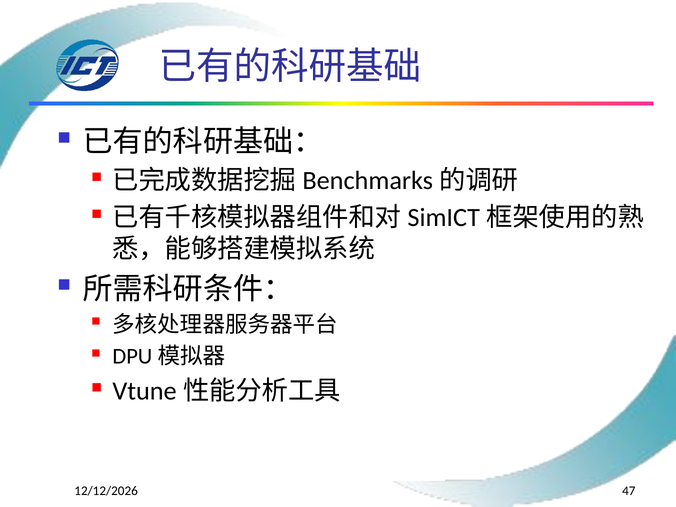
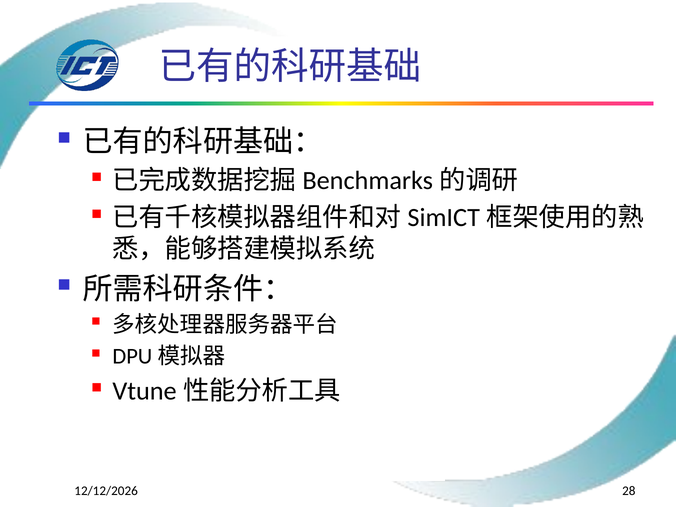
47: 47 -> 28
